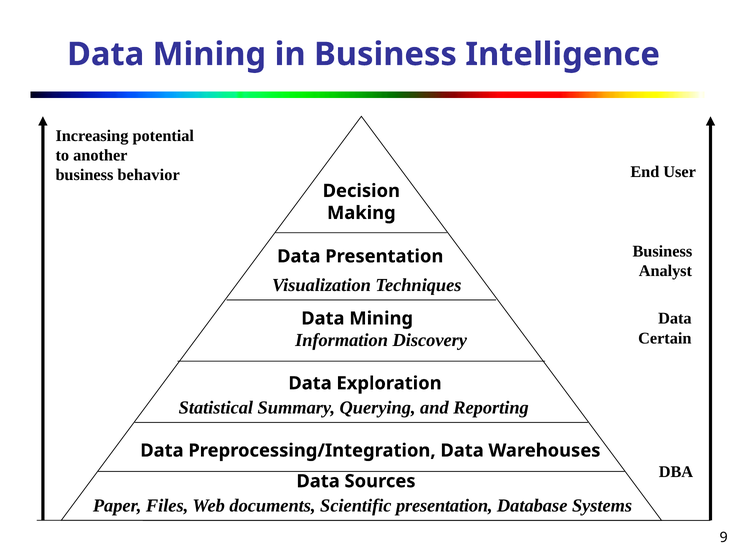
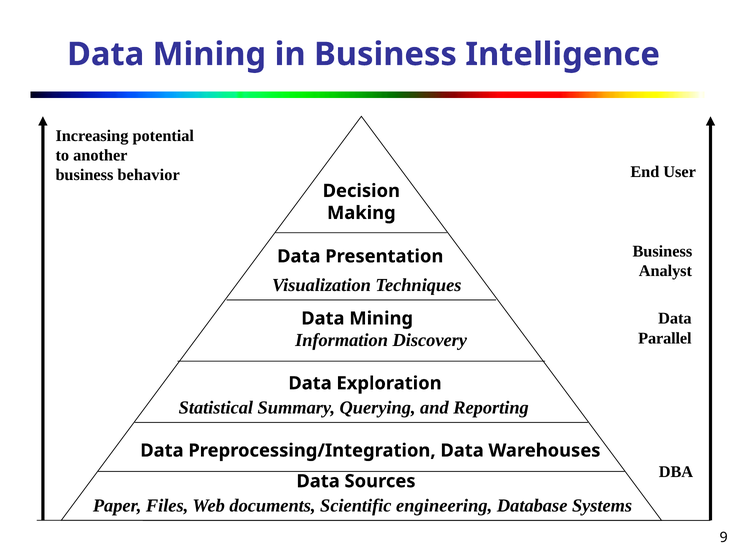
Certain: Certain -> Parallel
Scientific presentation: presentation -> engineering
